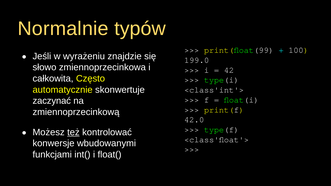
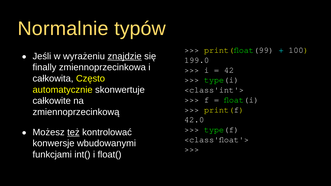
znajdzie underline: none -> present
słowo: słowo -> finally
zaczynać: zaczynać -> całkowite
